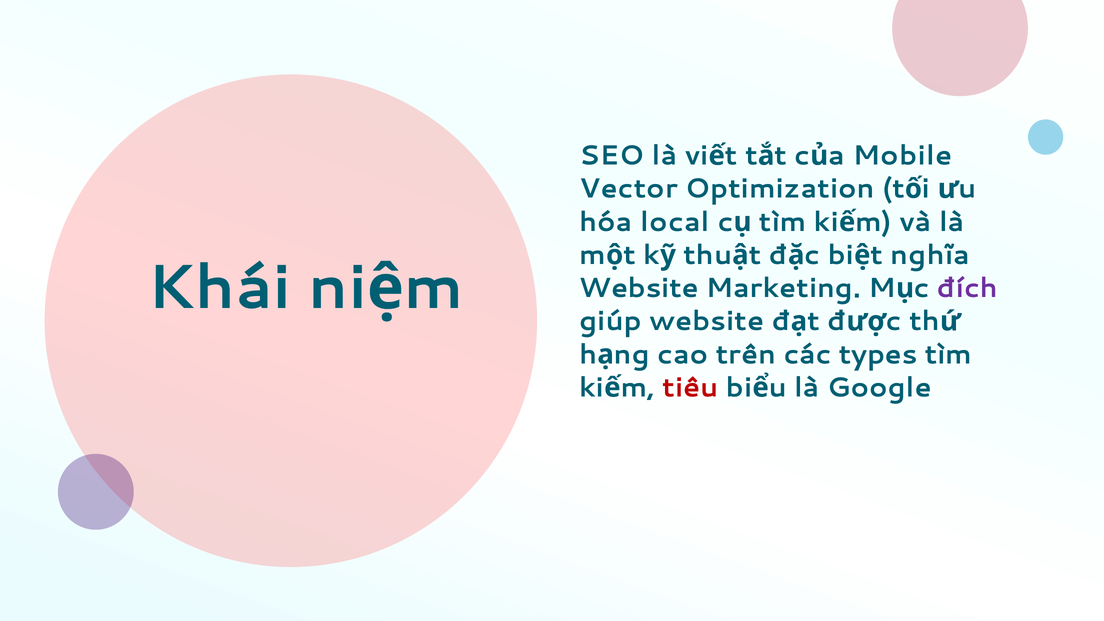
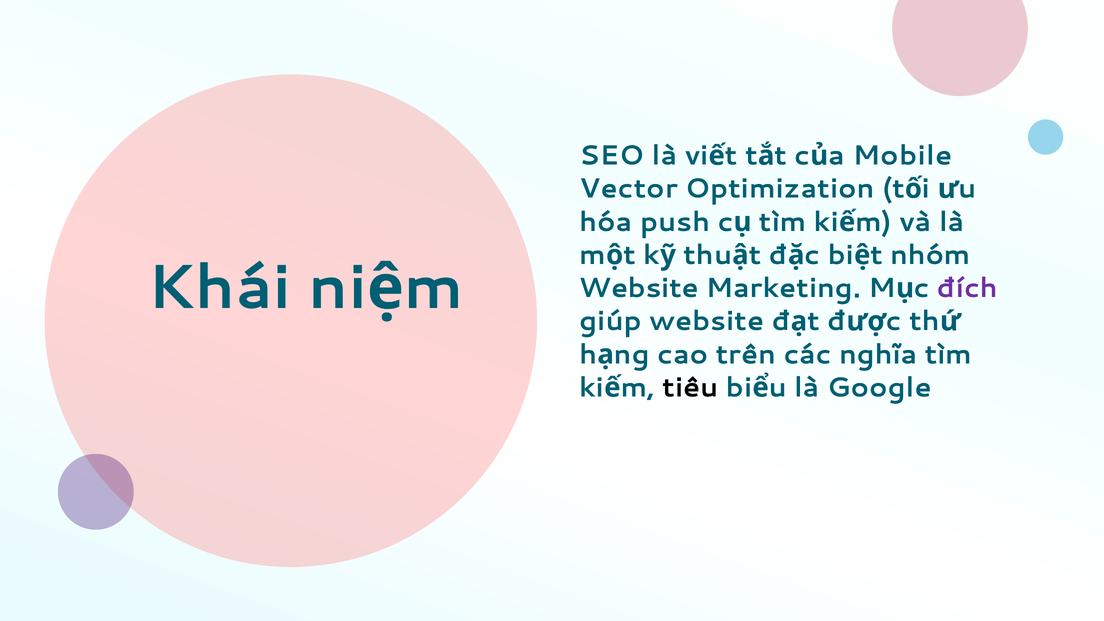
local: local -> push
nghĩa: nghĩa -> nhóm
types: types -> nghĩa
tiêu colour: red -> black
